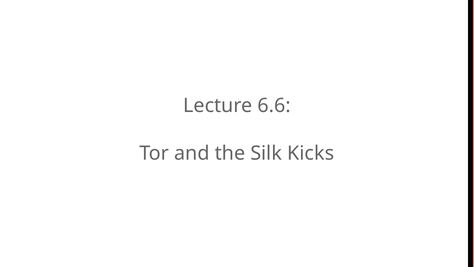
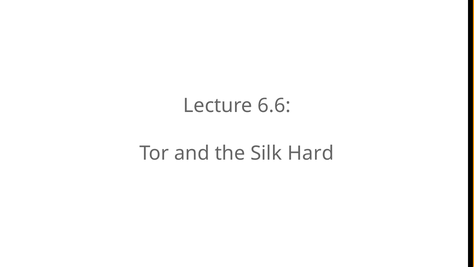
Kicks: Kicks -> Hard
